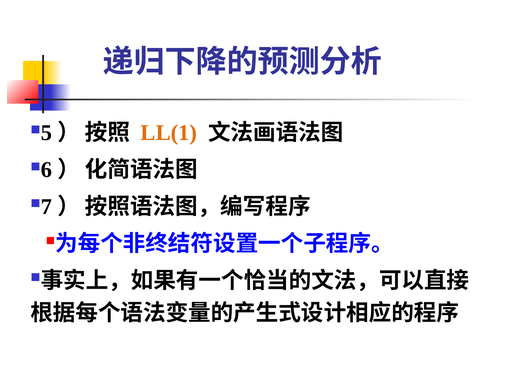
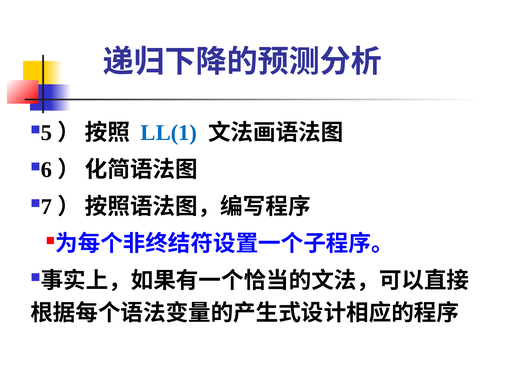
LL(1 colour: orange -> blue
